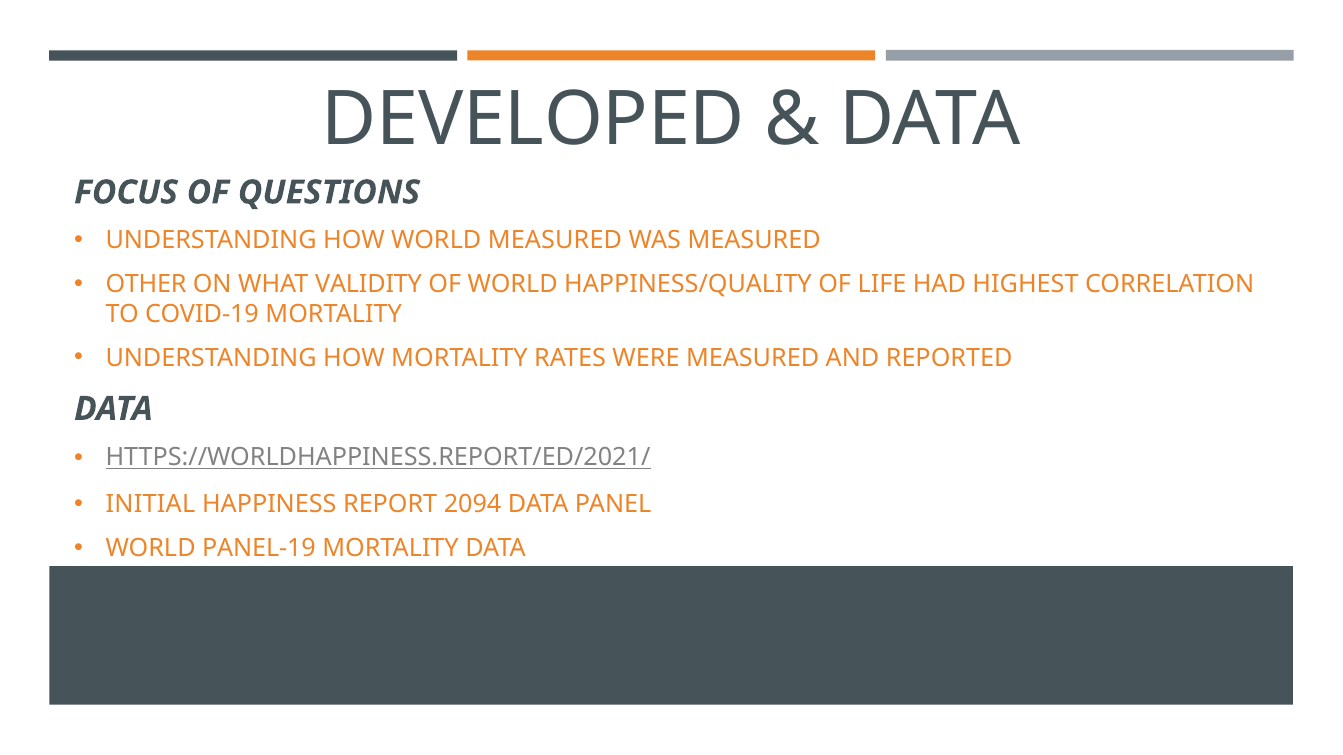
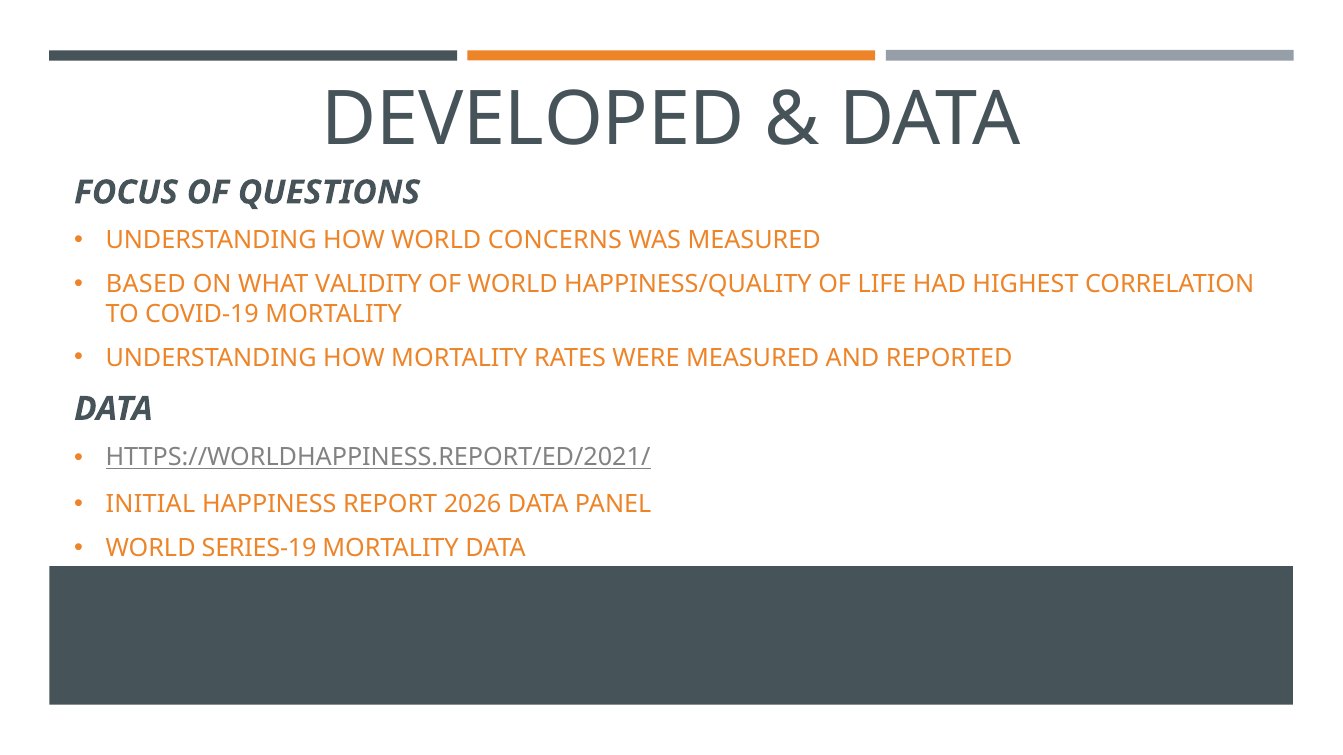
WORLD MEASURED: MEASURED -> CONCERNS
OTHER: OTHER -> BASED
2094: 2094 -> 2026
PANEL-19: PANEL-19 -> SERIES-19
